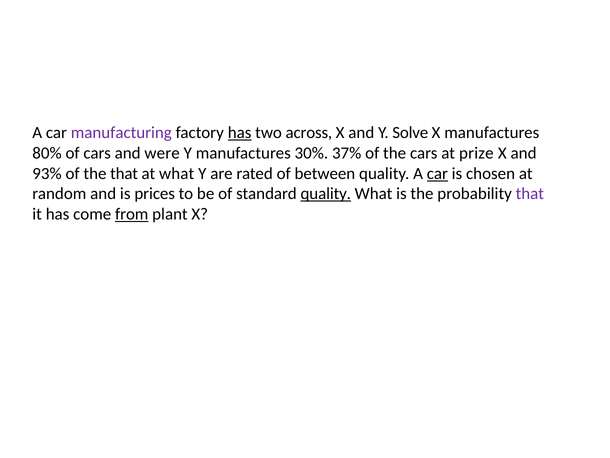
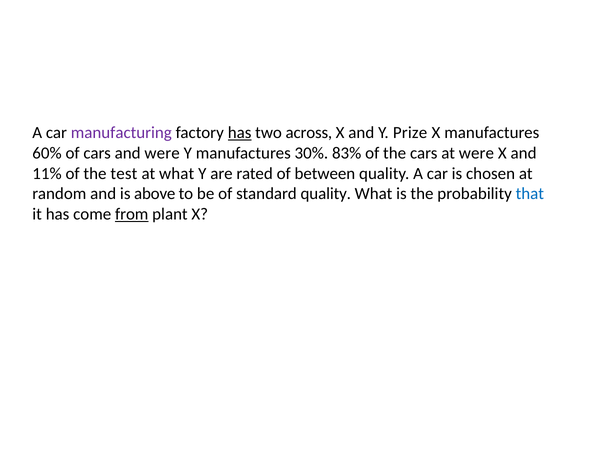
Solve: Solve -> Prize
80%: 80% -> 60%
37%: 37% -> 83%
at prize: prize -> were
93%: 93% -> 11%
the that: that -> test
car at (437, 173) underline: present -> none
prices: prices -> above
quality at (326, 194) underline: present -> none
that at (530, 194) colour: purple -> blue
